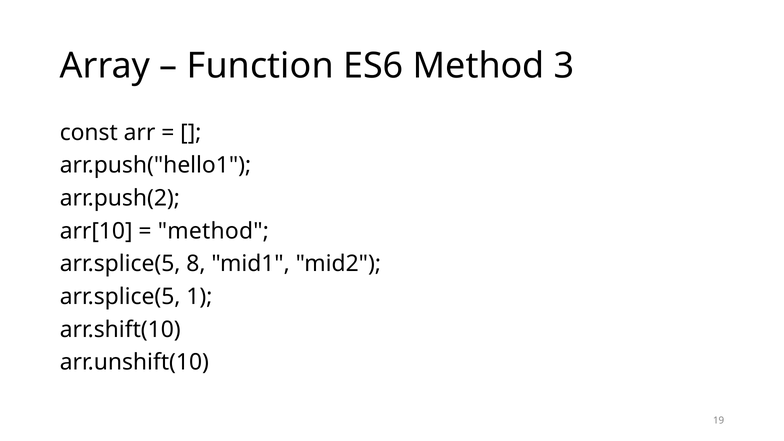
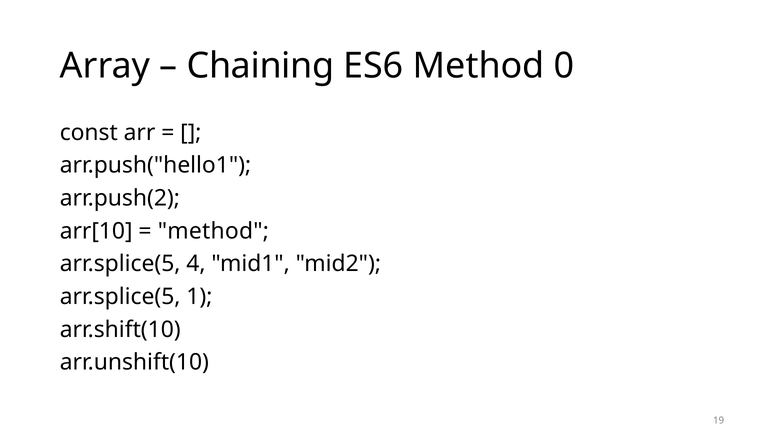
Function: Function -> Chaining
3: 3 -> 0
8: 8 -> 4
